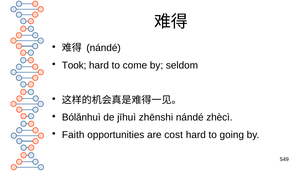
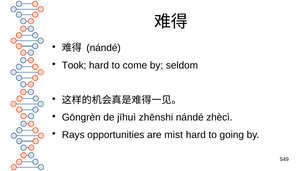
Bólǎnhuì: Bólǎnhuì -> Gōngrèn
Faith: Faith -> Rays
cost: cost -> mist
